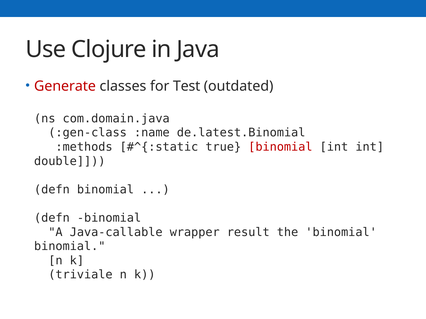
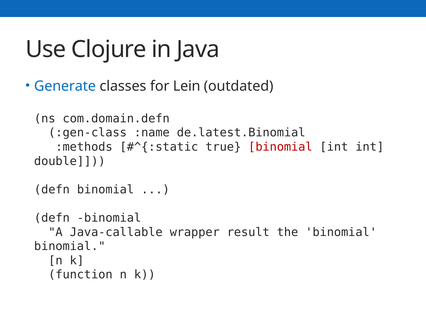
Generate colour: red -> blue
Test: Test -> Lein
com.domain.java: com.domain.java -> com.domain.defn
triviale: triviale -> function
